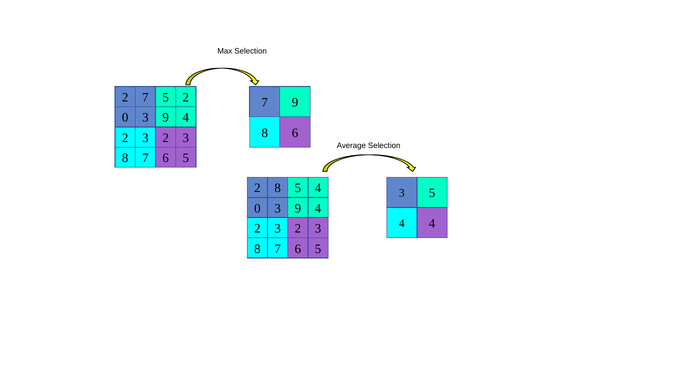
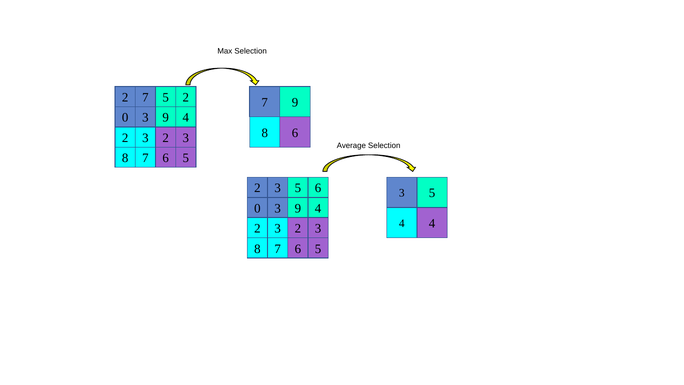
8 at (278, 188): 8 -> 3
4 at (318, 188): 4 -> 6
